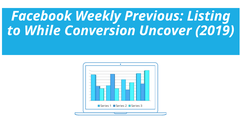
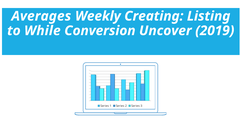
Facebook: Facebook -> Averages
Previous: Previous -> Creating
